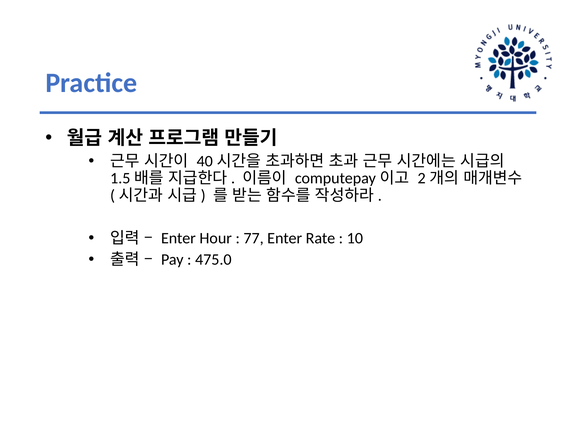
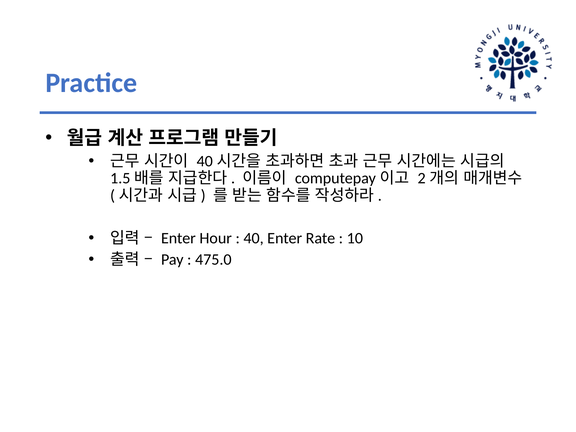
77: 77 -> 40
